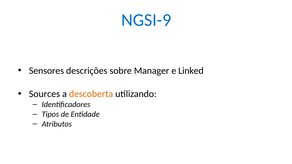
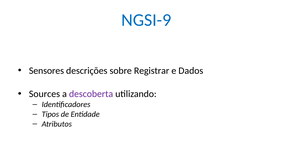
Manager: Manager -> Registrar
Linked: Linked -> Dados
descoberta colour: orange -> purple
